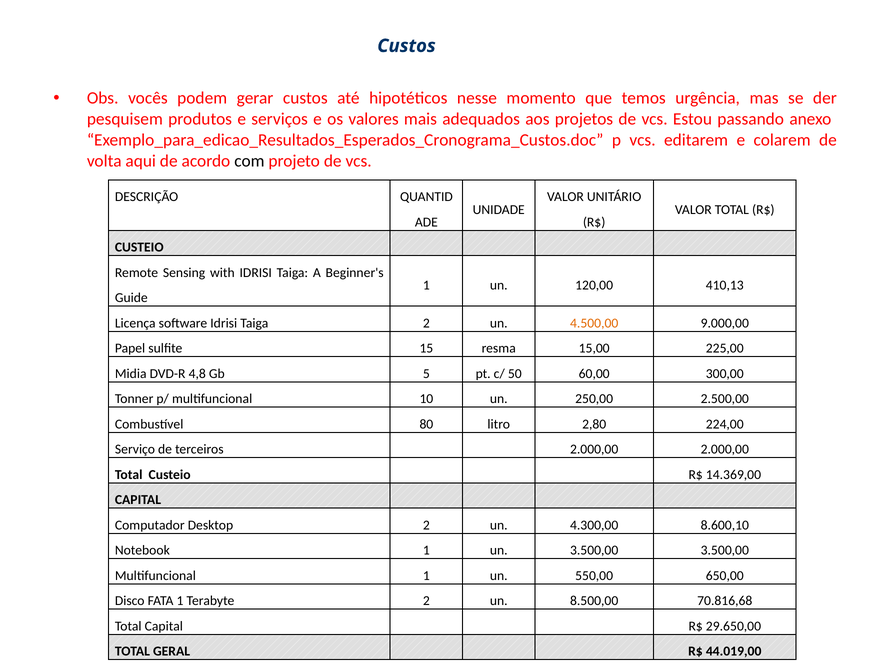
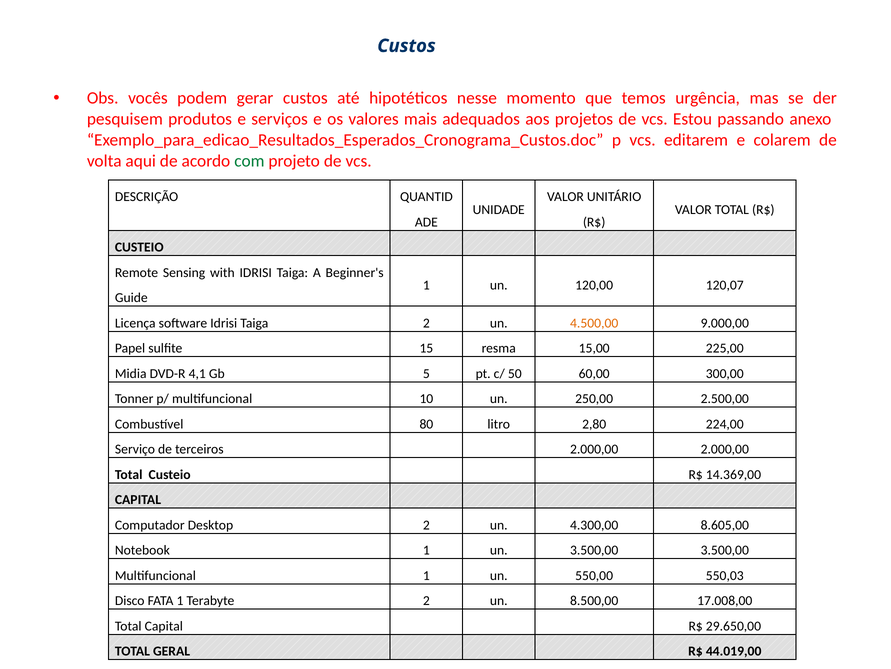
com colour: black -> green
410,13: 410,13 -> 120,07
4,8: 4,8 -> 4,1
8.600,10: 8.600,10 -> 8.605,00
650,00: 650,00 -> 550,03
70.816,68: 70.816,68 -> 17.008,00
